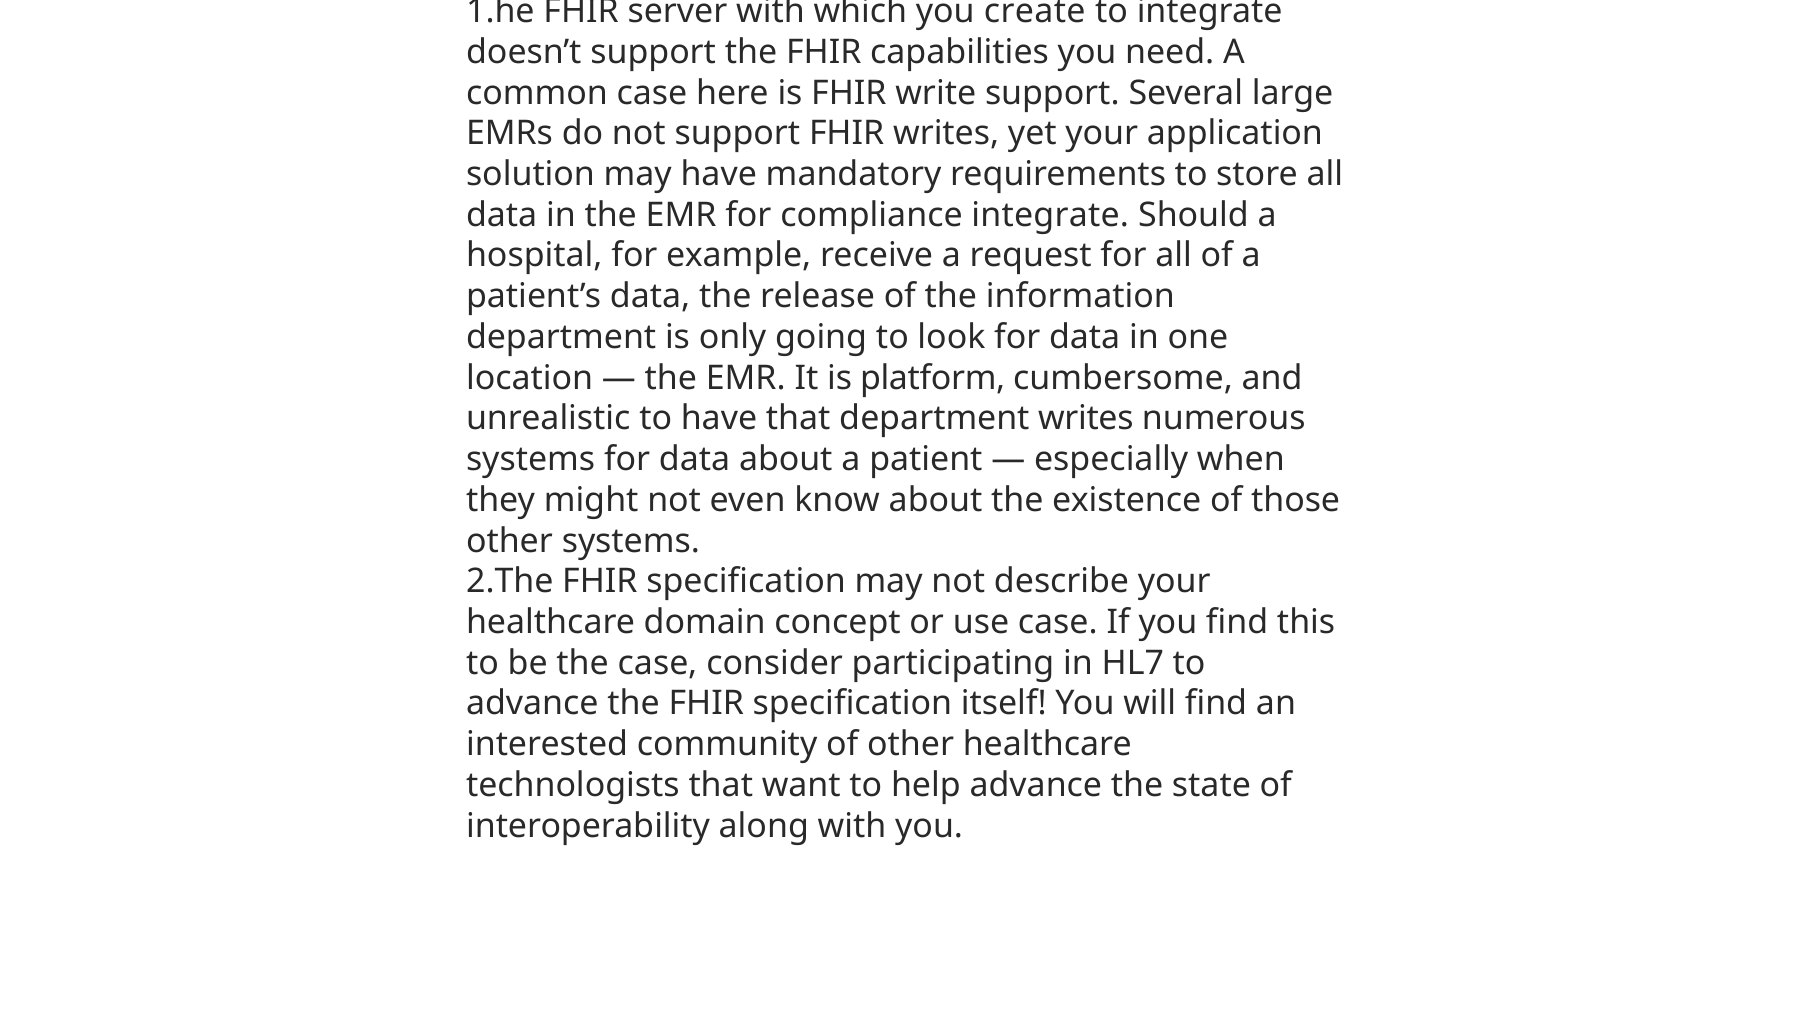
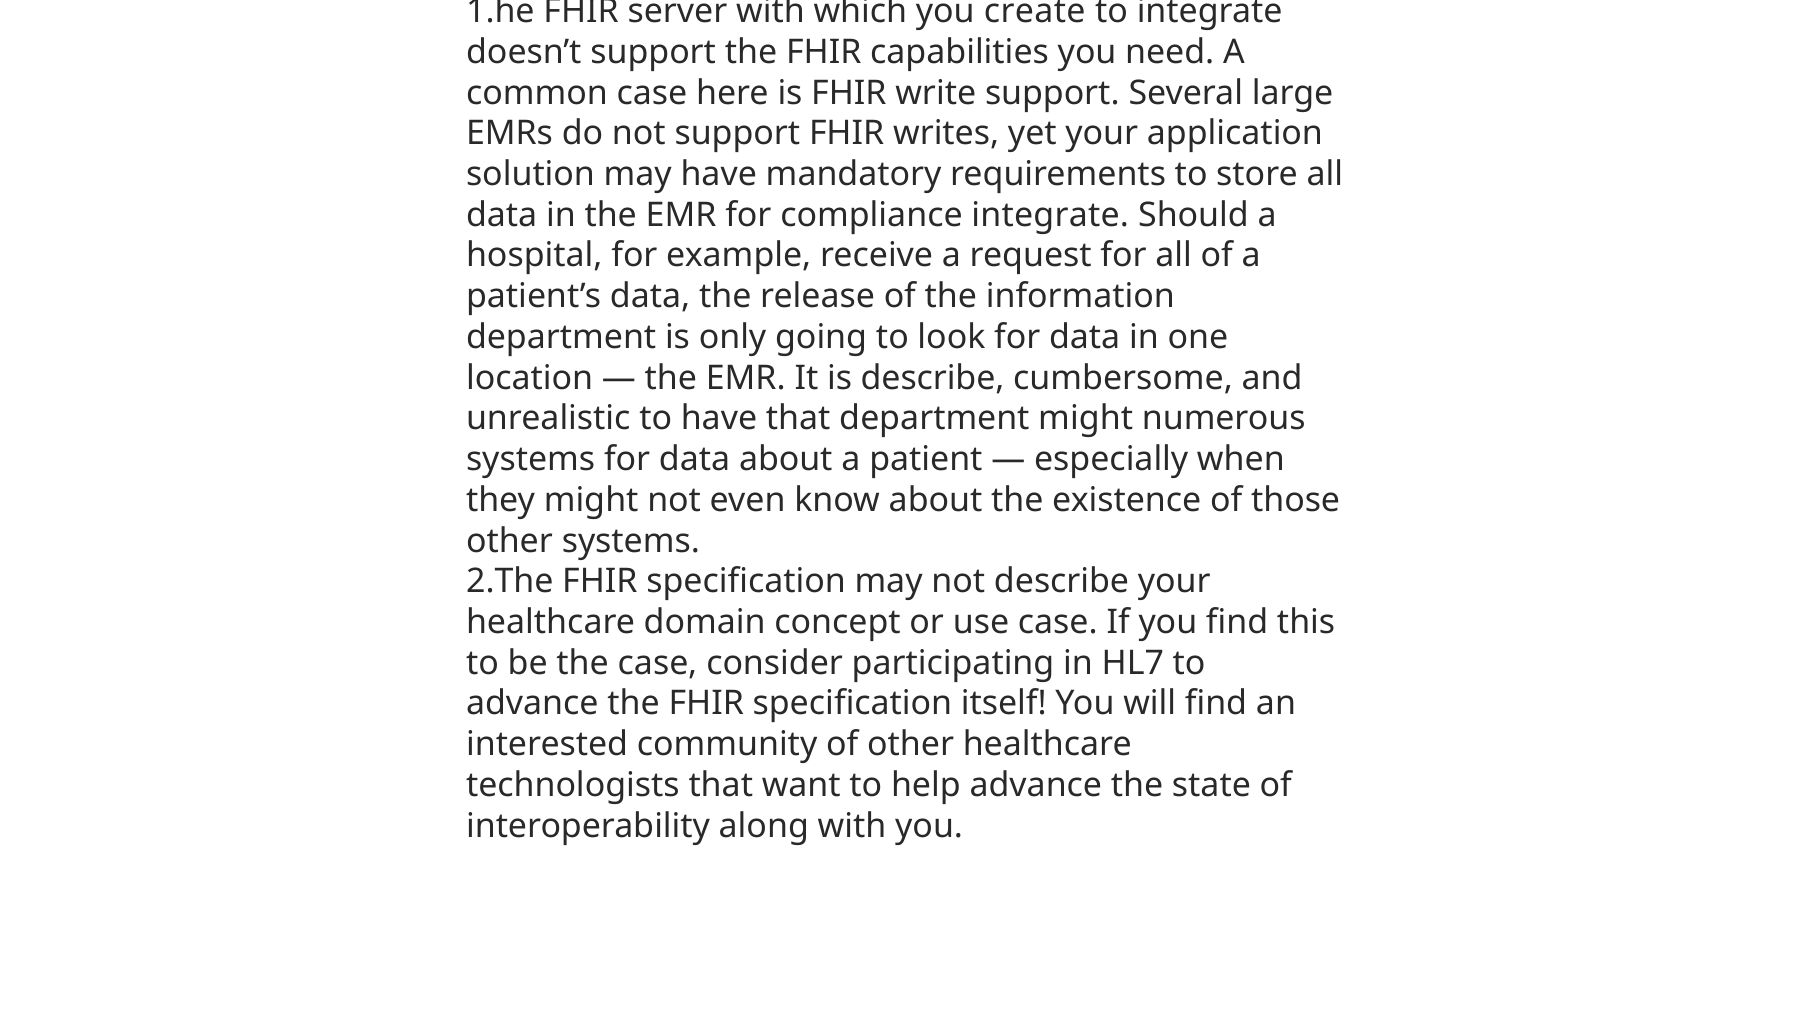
is platform: platform -> describe
department writes: writes -> might
